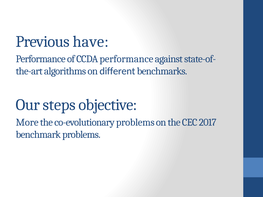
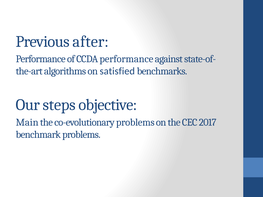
have: have -> after
different: different -> satisfied
More: More -> Main
